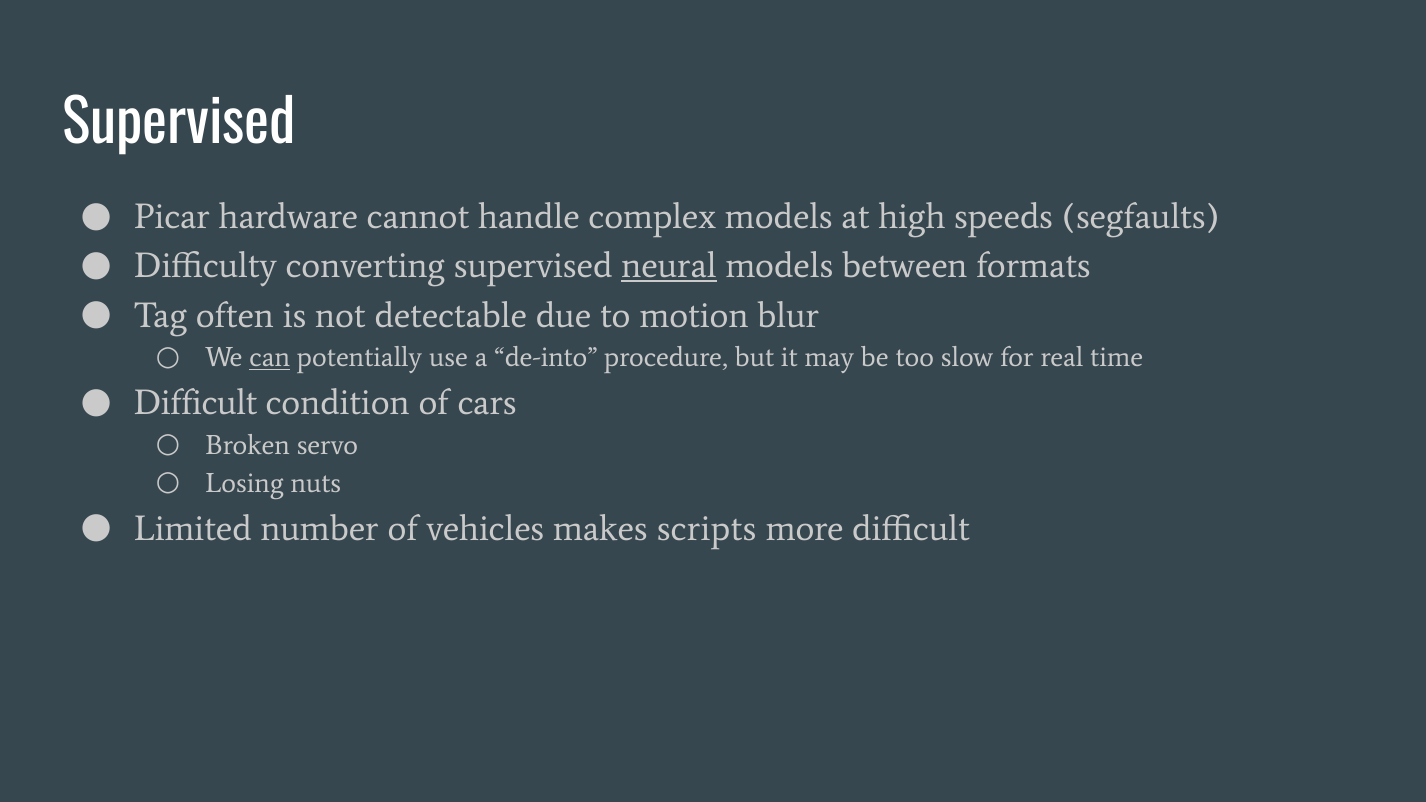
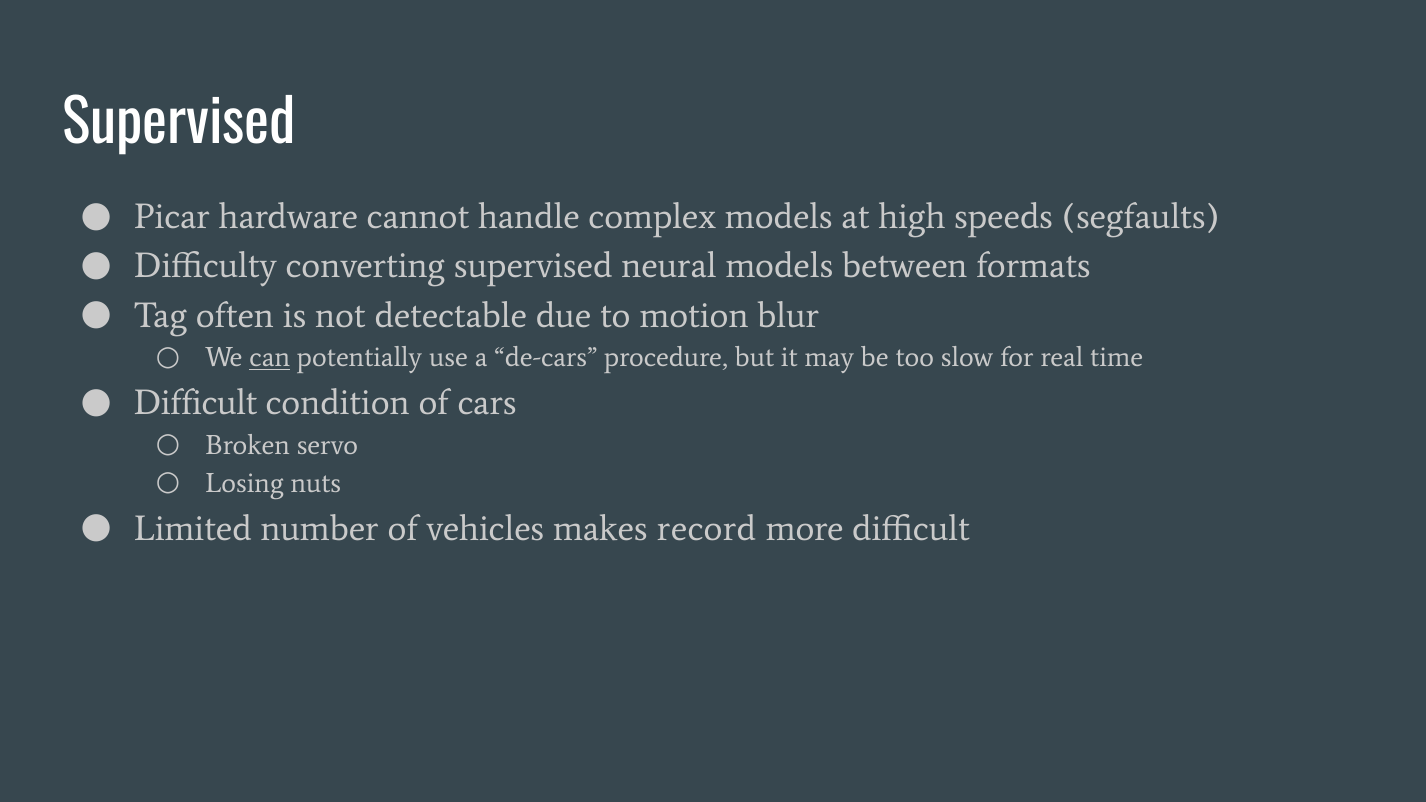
neural underline: present -> none
de-into: de-into -> de-cars
scripts: scripts -> record
